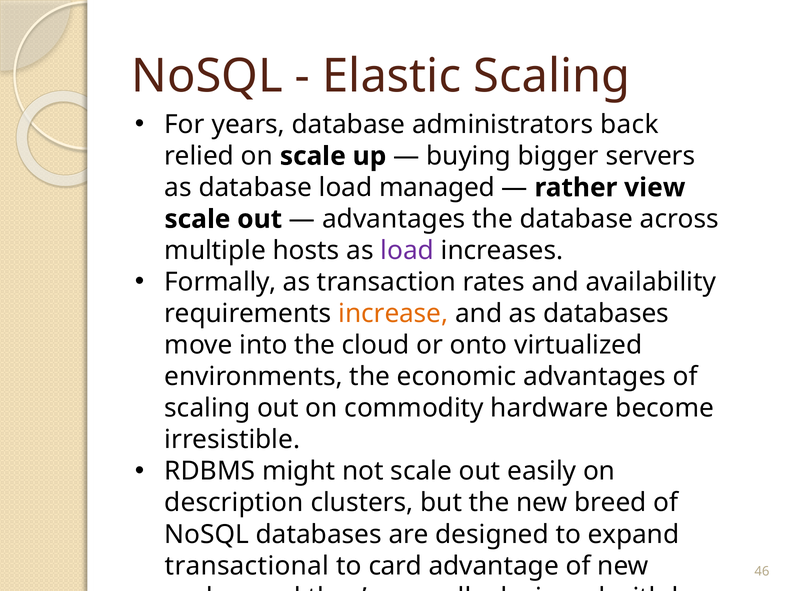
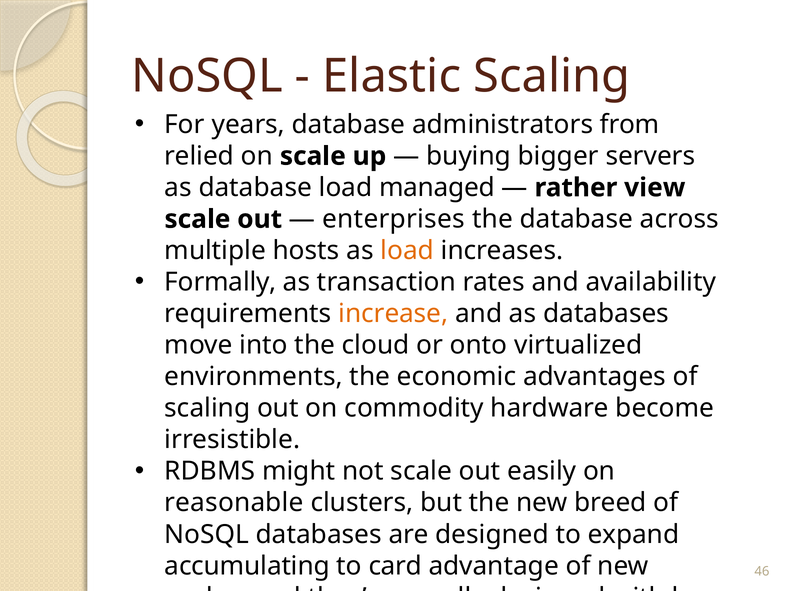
back: back -> from
advantages at (394, 219): advantages -> enterprises
load at (407, 251) colour: purple -> orange
description: description -> reasonable
transactional: transactional -> accumulating
